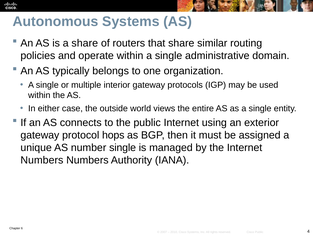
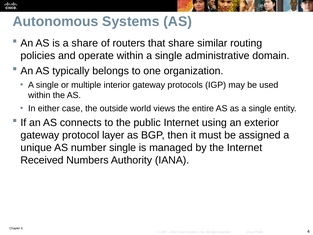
hops: hops -> layer
Numbers at (42, 160): Numbers -> Received
